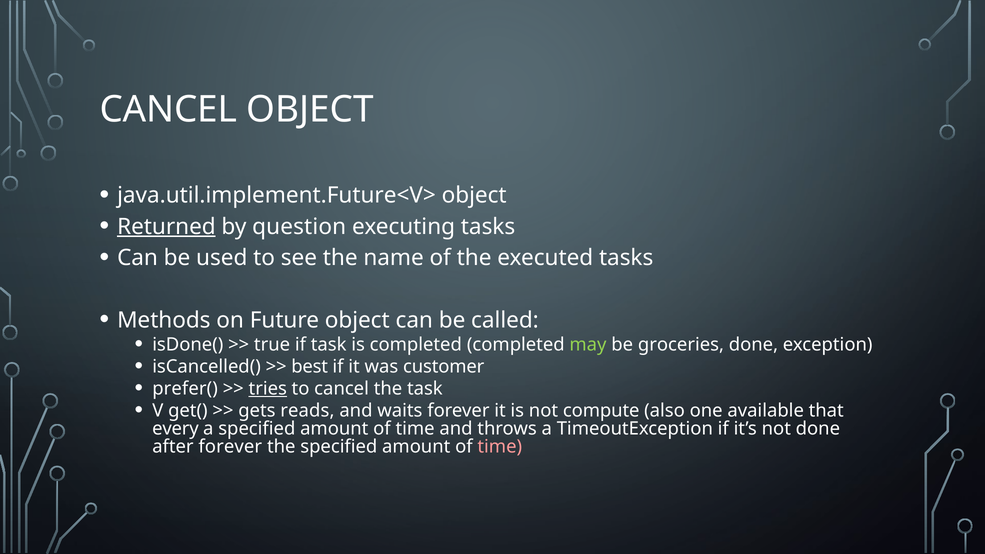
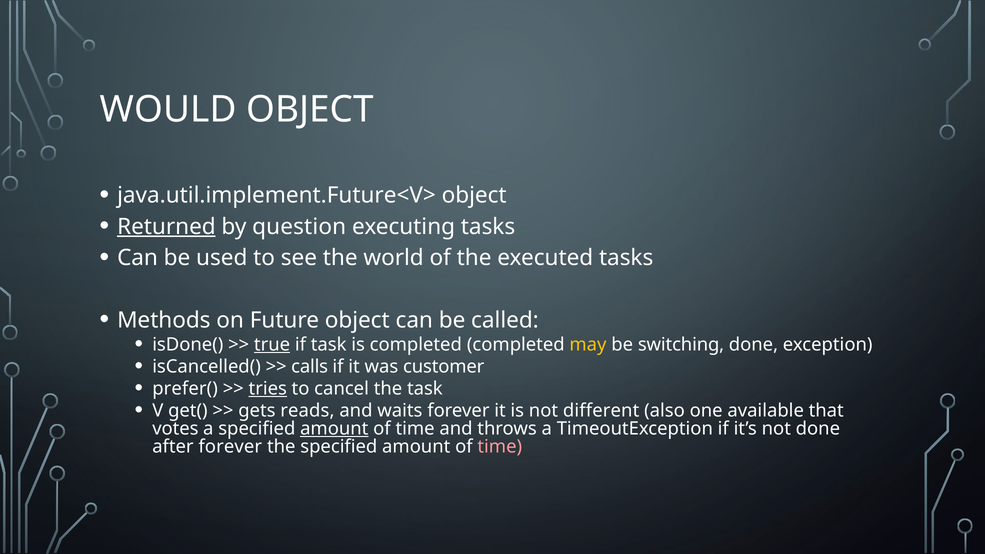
CANCEL at (168, 109): CANCEL -> WOULD
name: name -> world
true underline: none -> present
may colour: light green -> yellow
groceries: groceries -> switching
best: best -> calls
compute: compute -> different
every: every -> votes
amount at (334, 429) underline: none -> present
